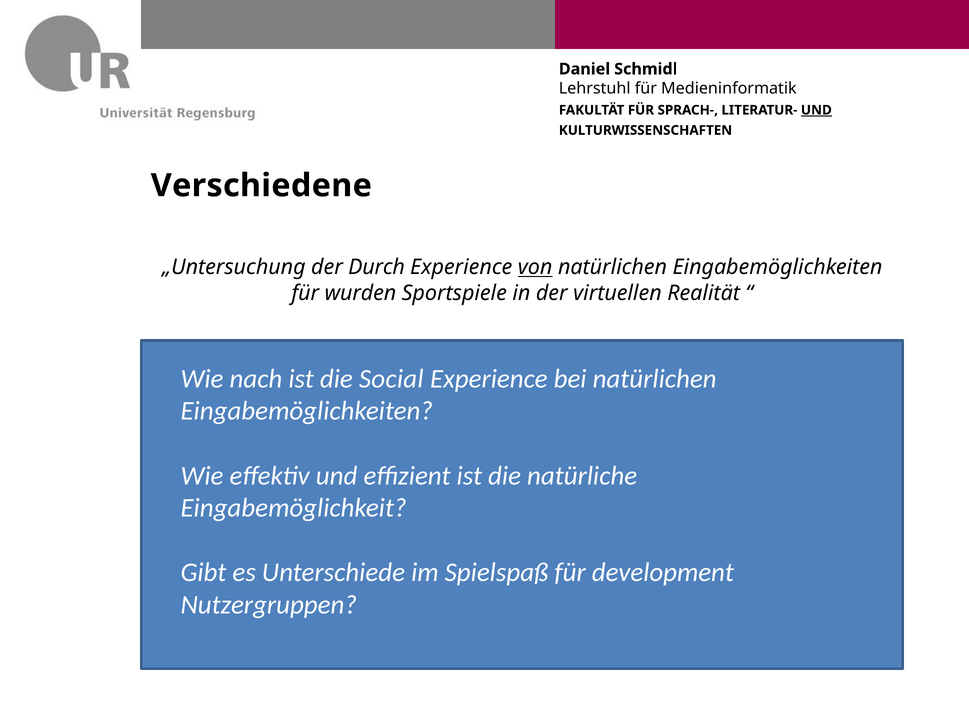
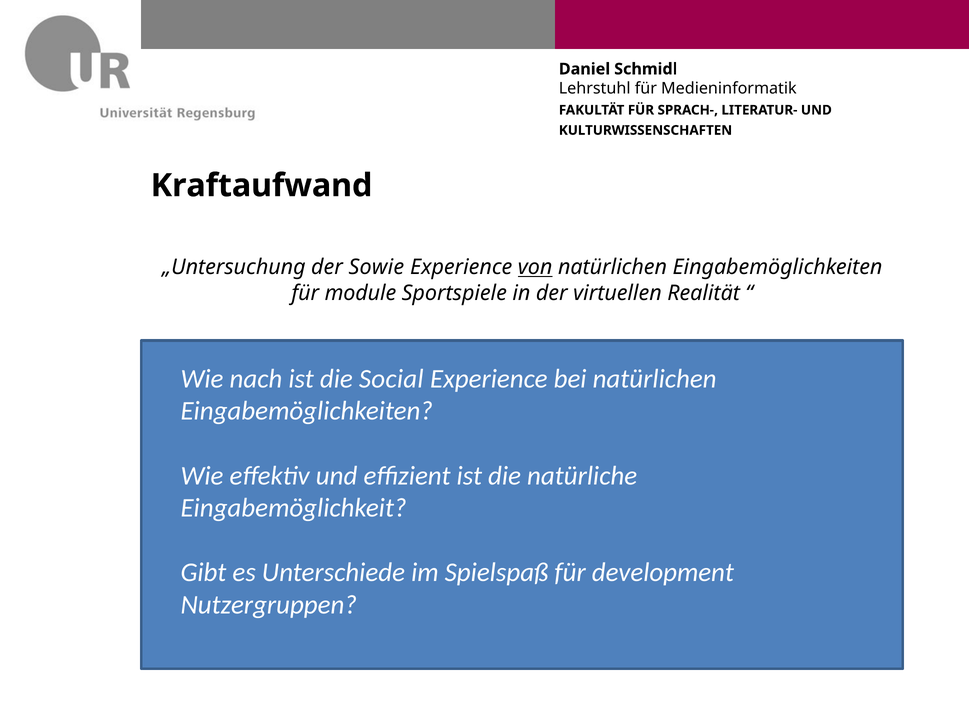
UND at (816, 110) underline: present -> none
Verschiedene: Verschiedene -> Kraftaufwand
Durch: Durch -> Sowie
wurden: wurden -> module
